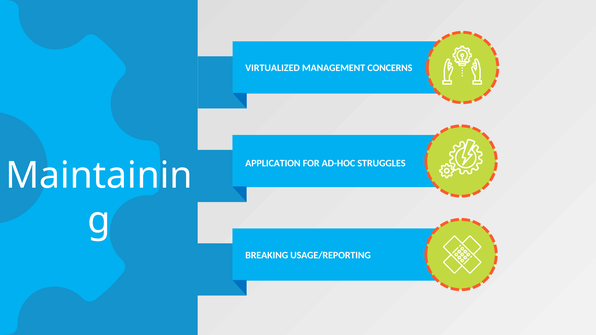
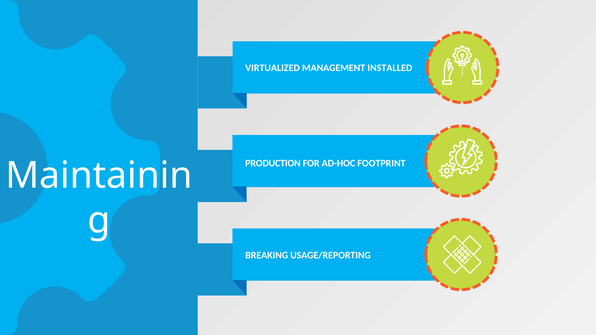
CONCERNS: CONCERNS -> INSTALLED
APPLICATION: APPLICATION -> PRODUCTION
STRUGGLES: STRUGGLES -> FOOTPRINT
